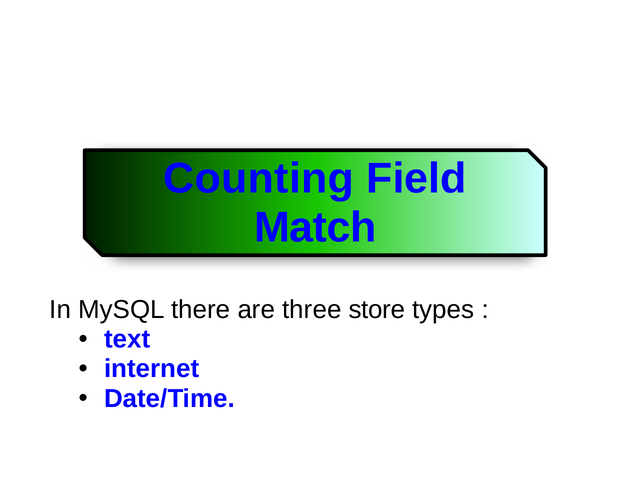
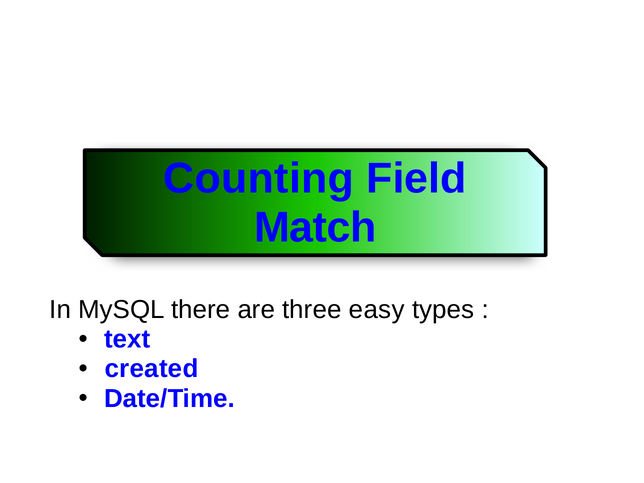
store: store -> easy
internet: internet -> created
